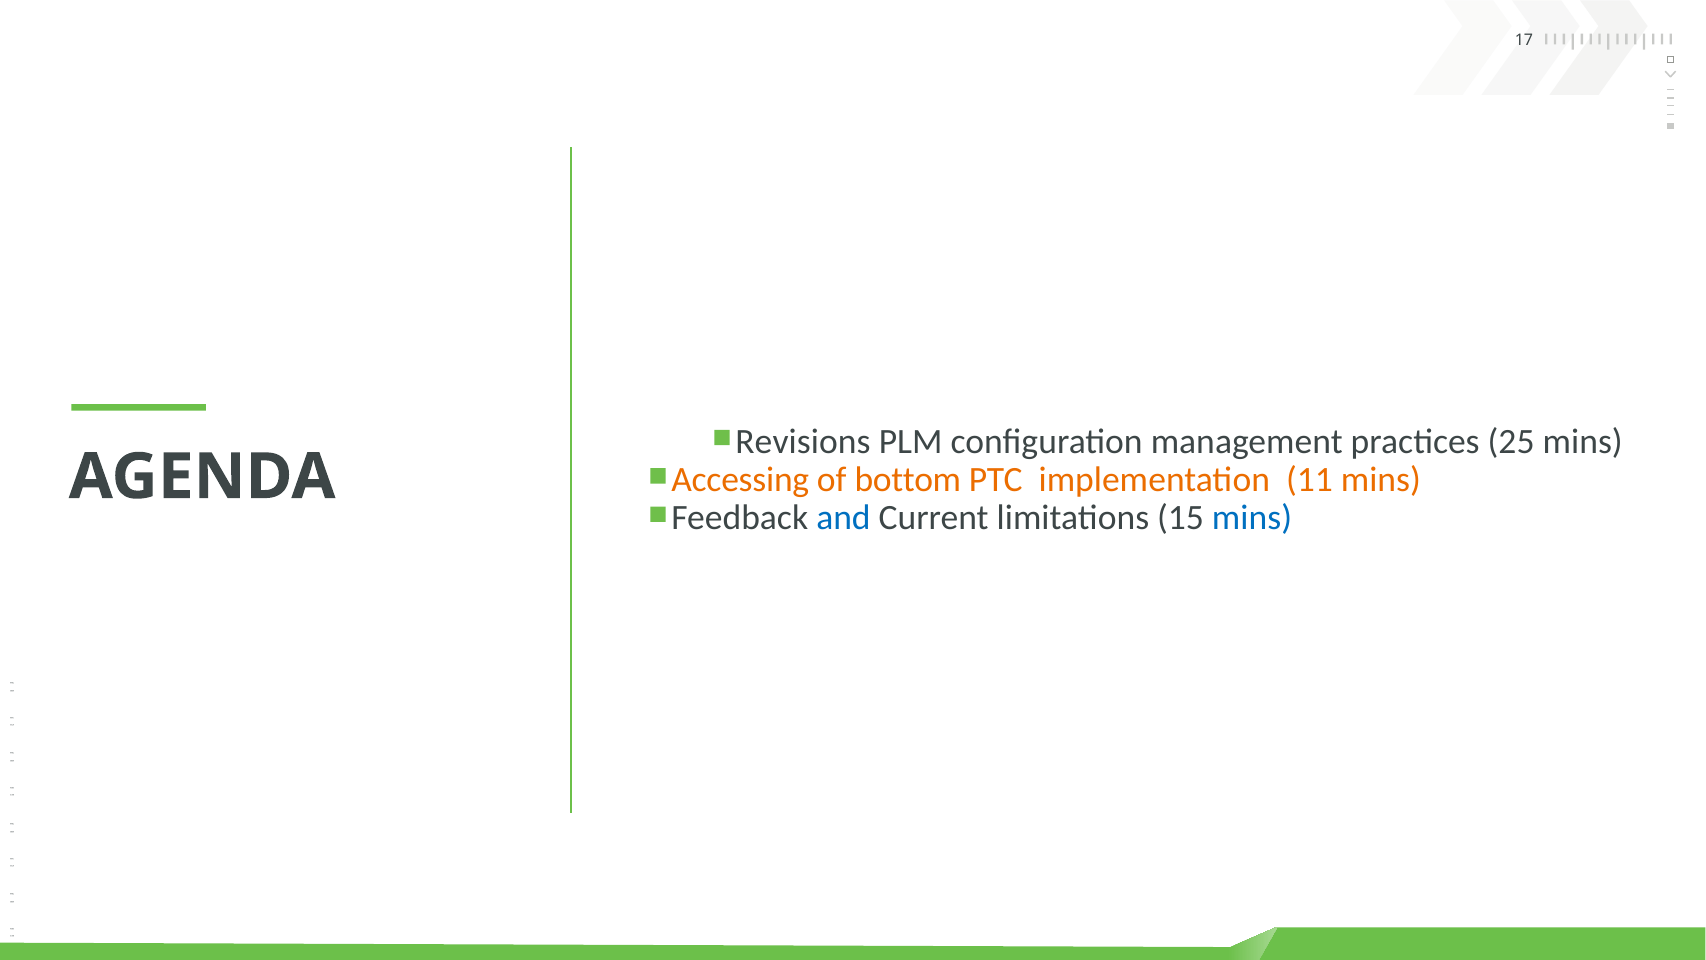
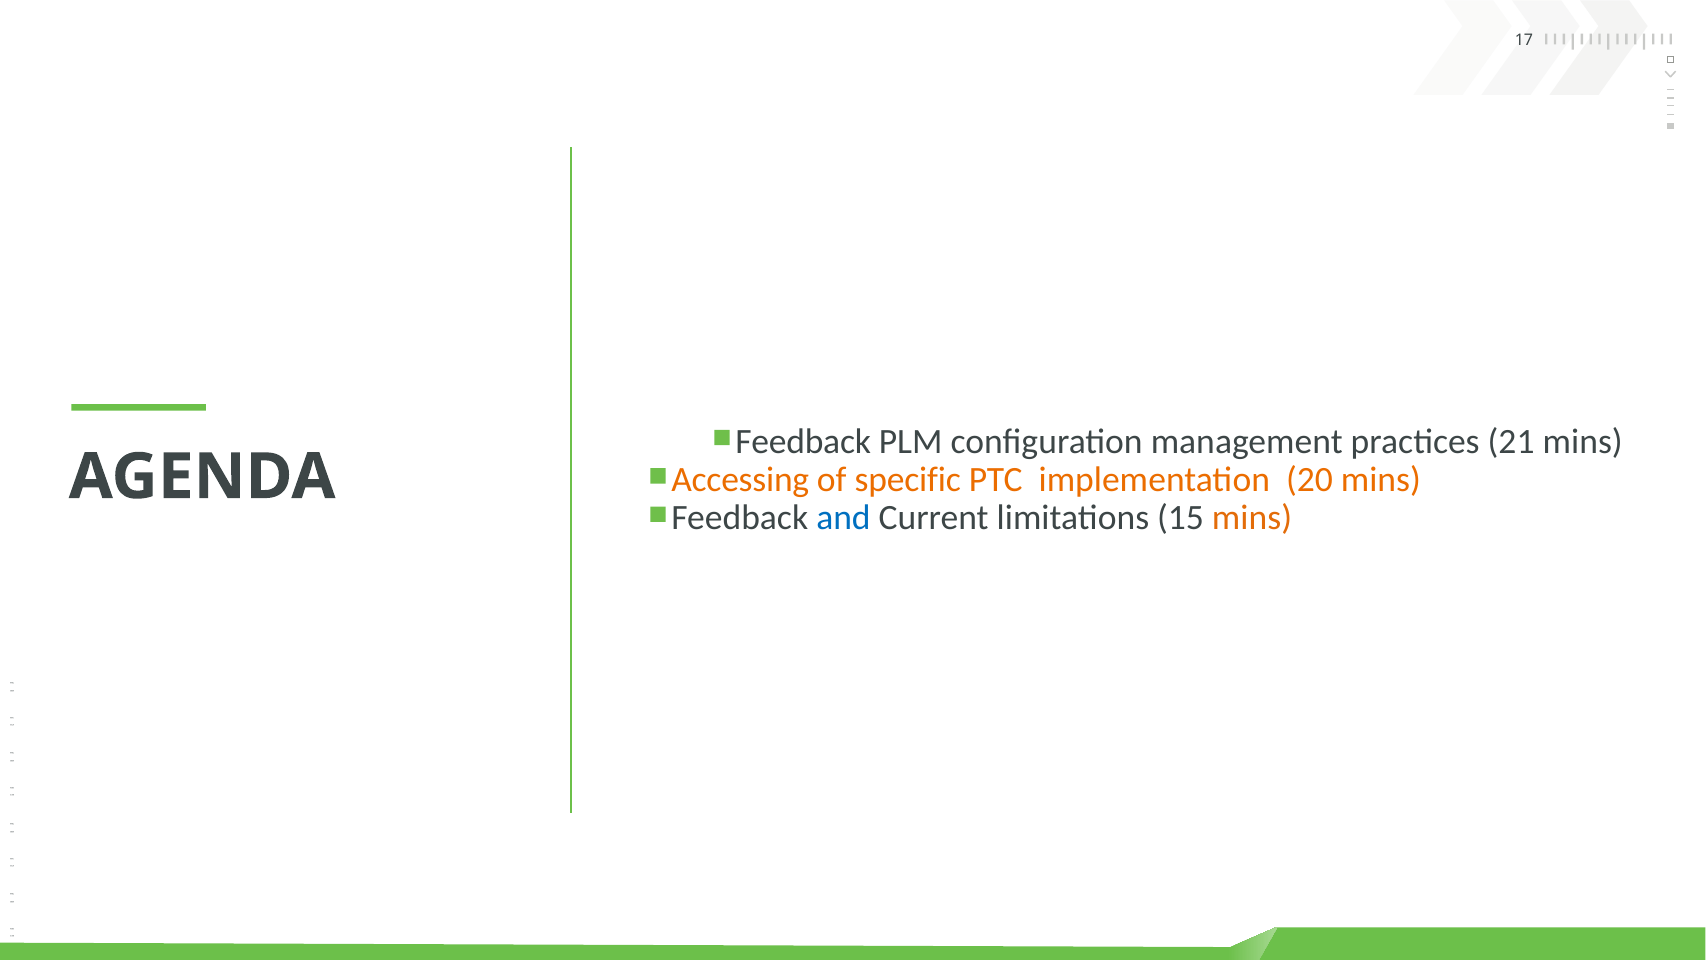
Revisions at (803, 441): Revisions -> Feedback
25: 25 -> 21
bottom: bottom -> specific
11: 11 -> 20
mins at (1252, 518) colour: blue -> orange
